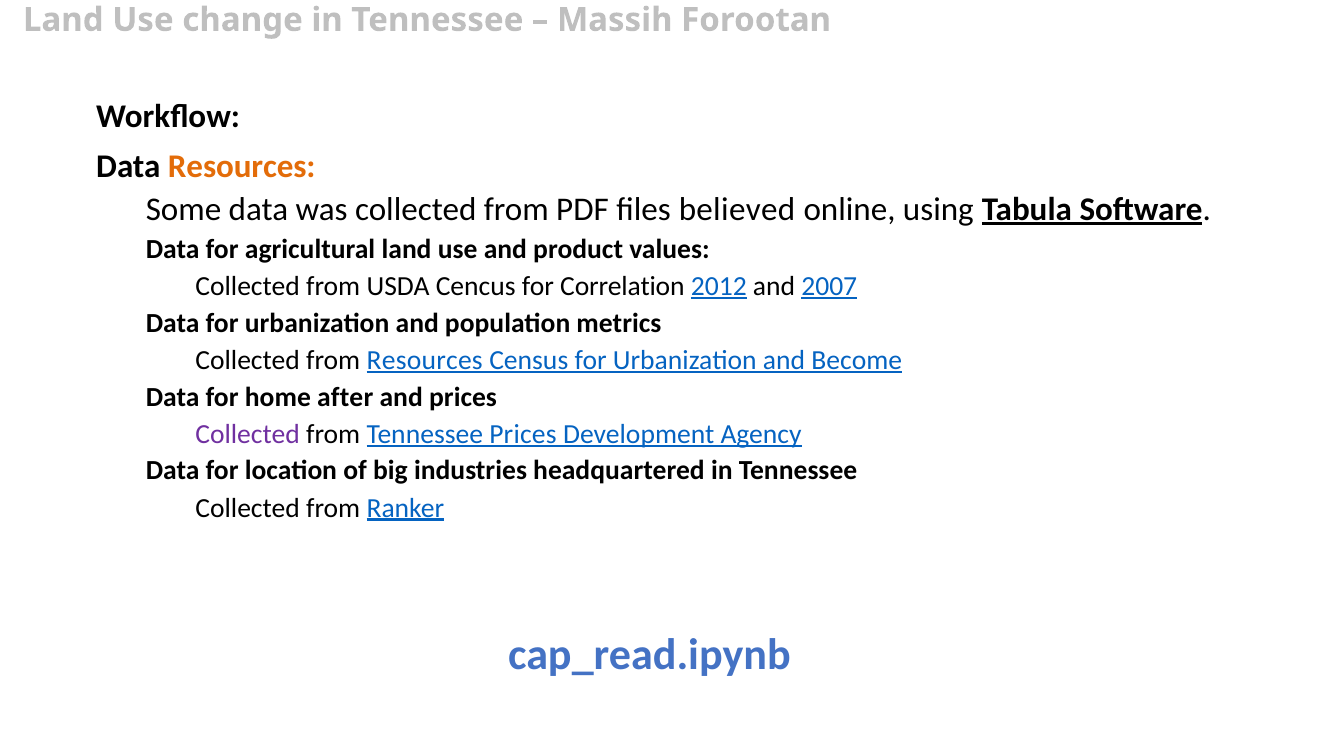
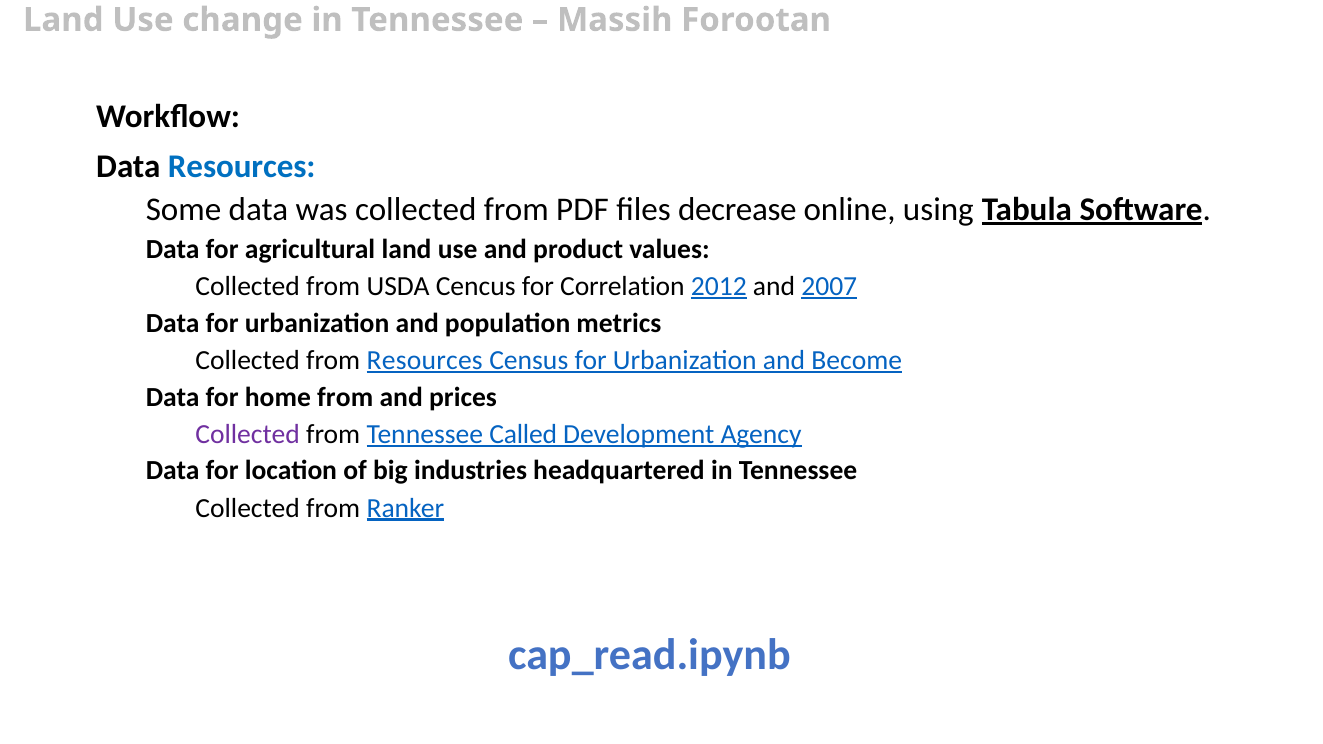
Resources at (242, 166) colour: orange -> blue
believed: believed -> decrease
home after: after -> from
Tennessee Prices: Prices -> Called
